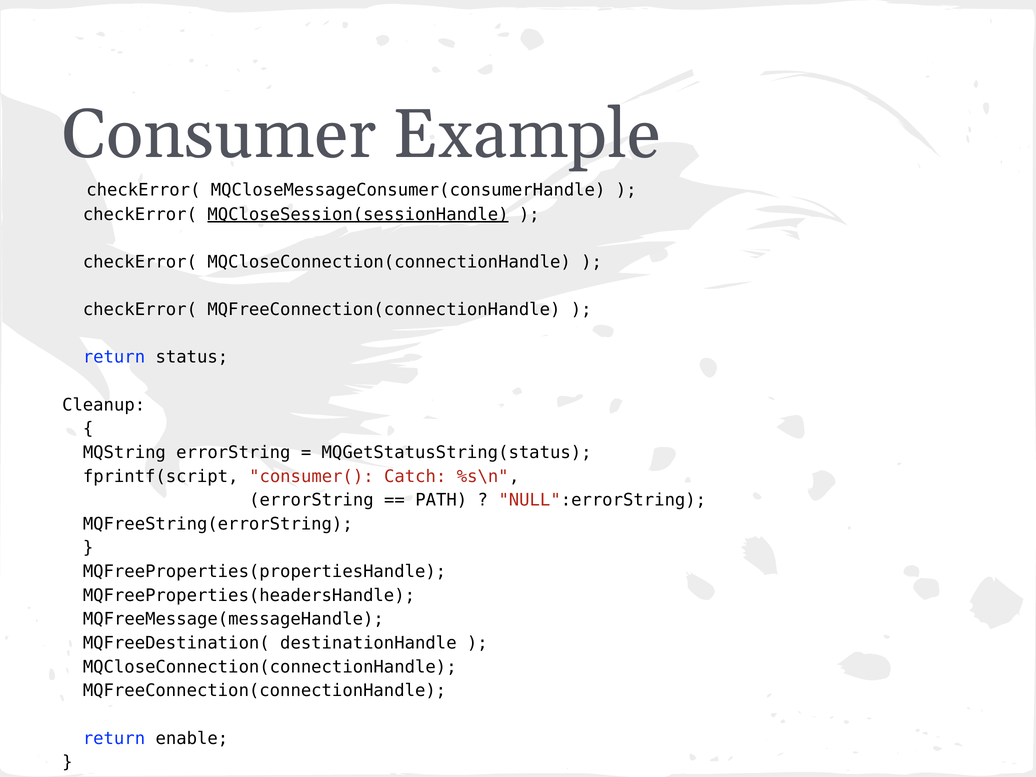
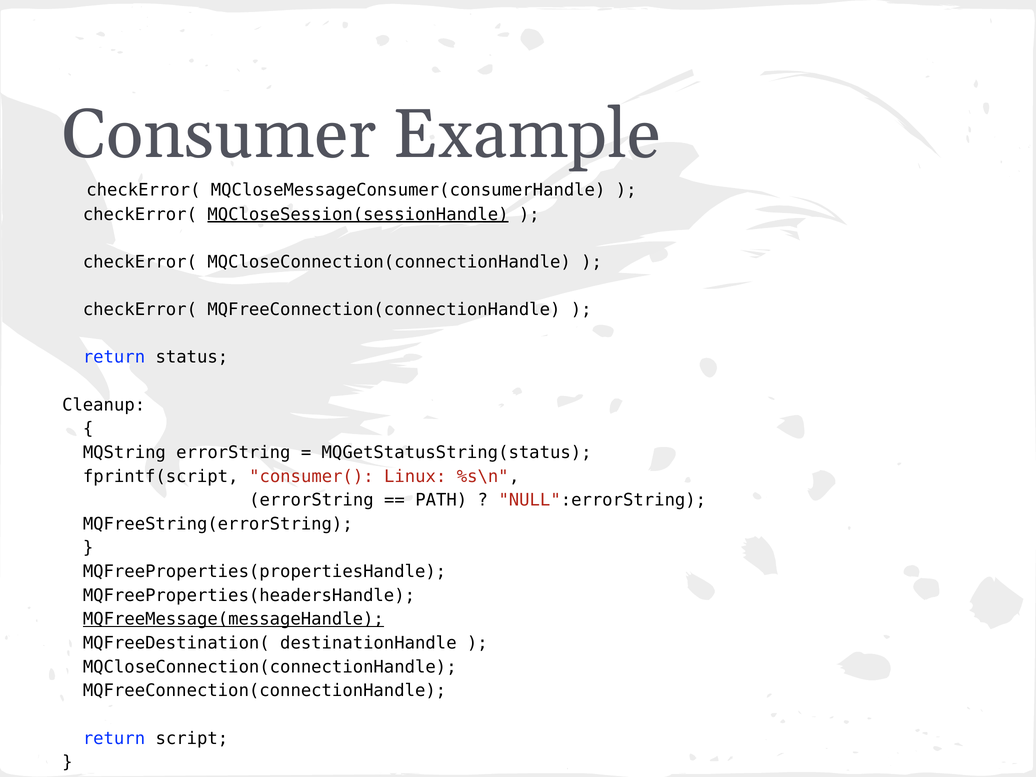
Catch: Catch -> Linux
MQFreeMessage(messageHandle underline: none -> present
enable: enable -> script
